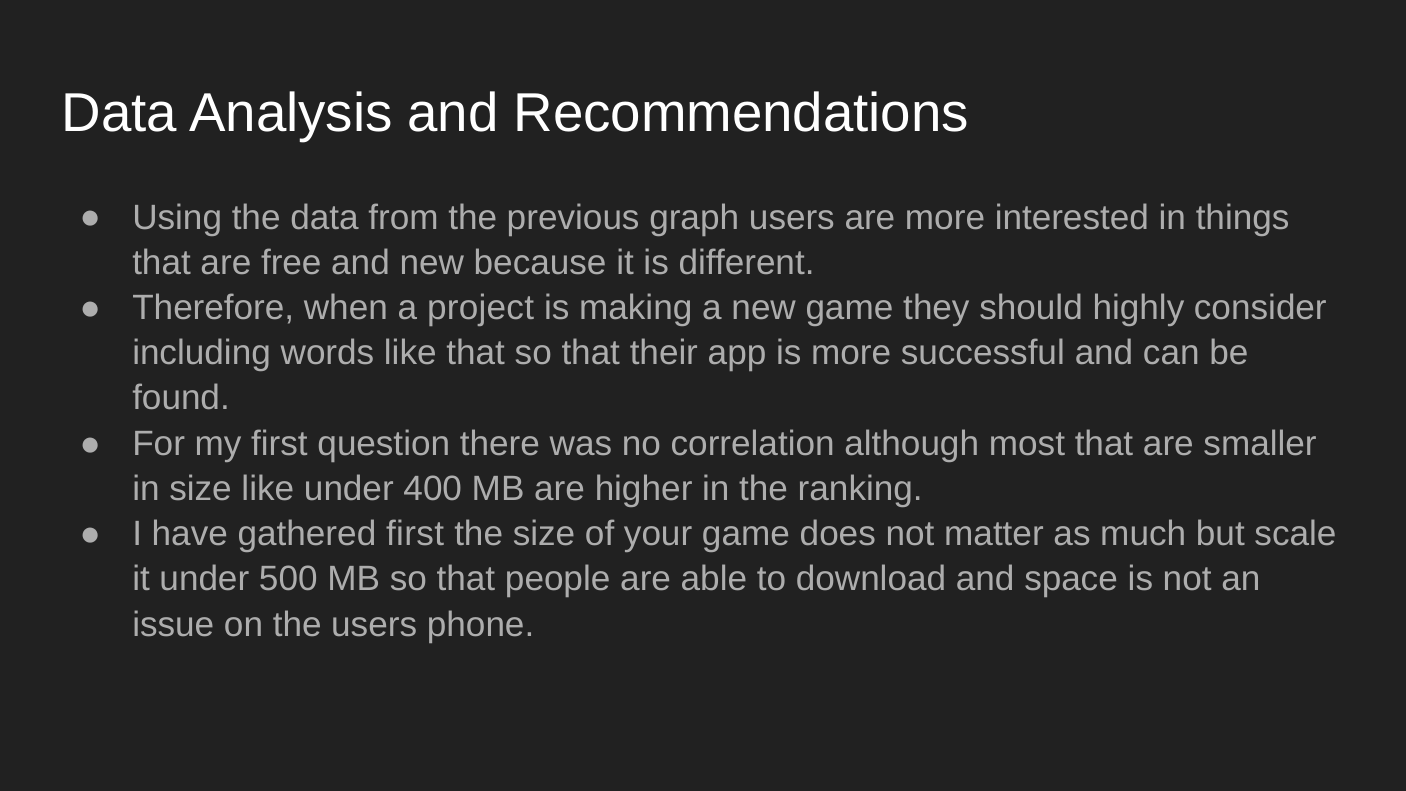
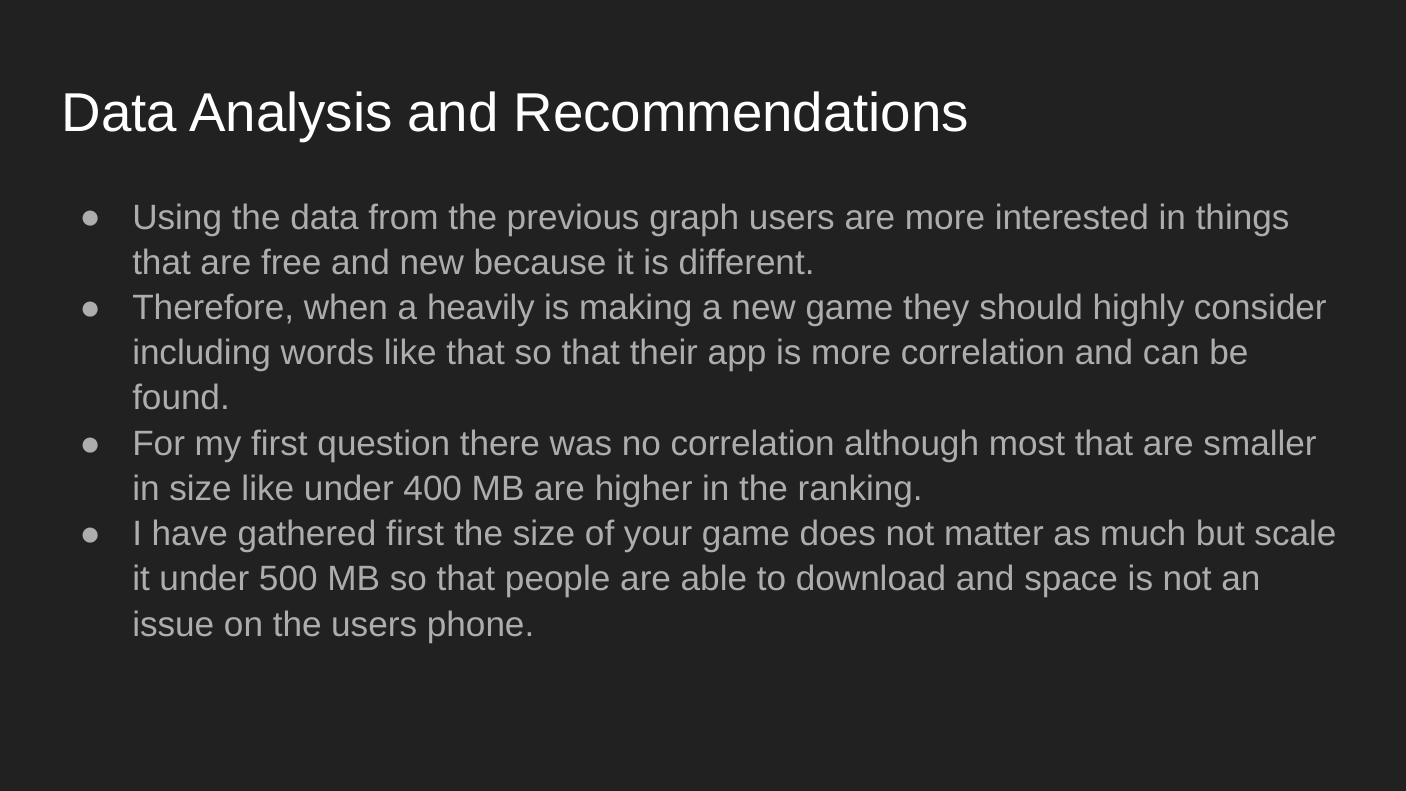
project: project -> heavily
more successful: successful -> correlation
